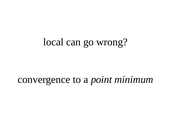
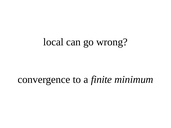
point: point -> finite
